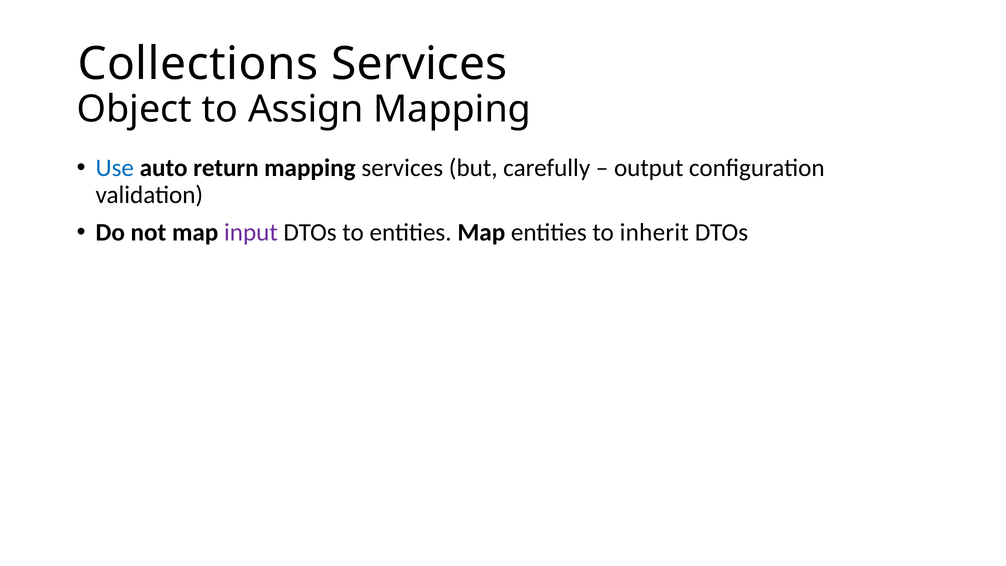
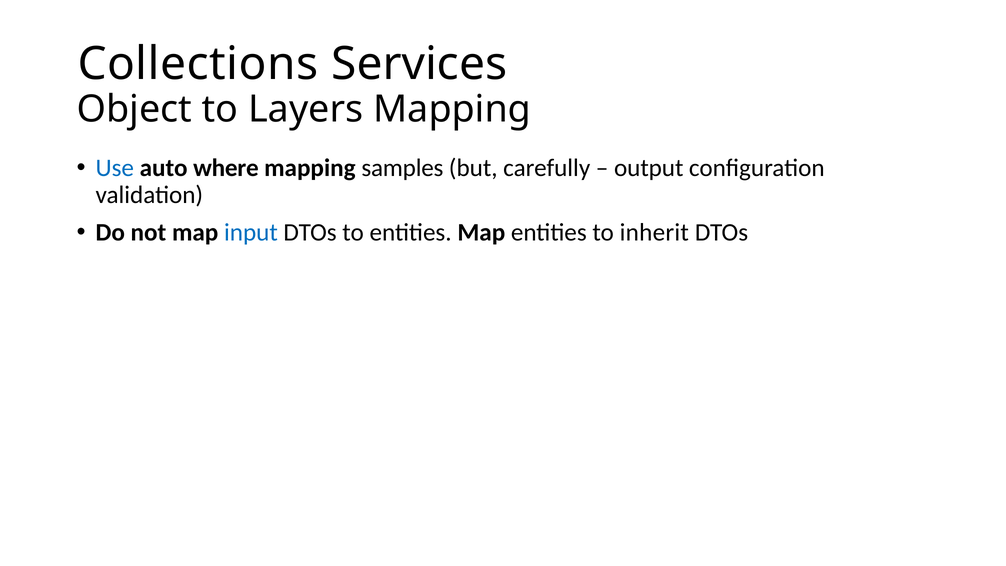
Assign: Assign -> Layers
return: return -> where
mapping services: services -> samples
input colour: purple -> blue
